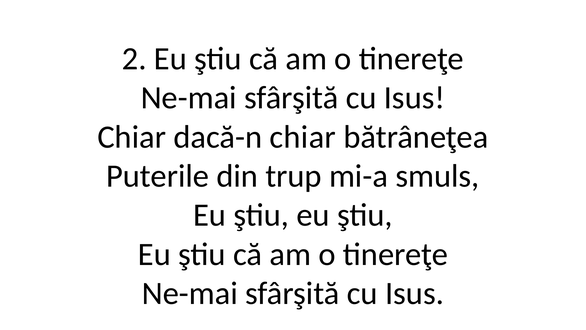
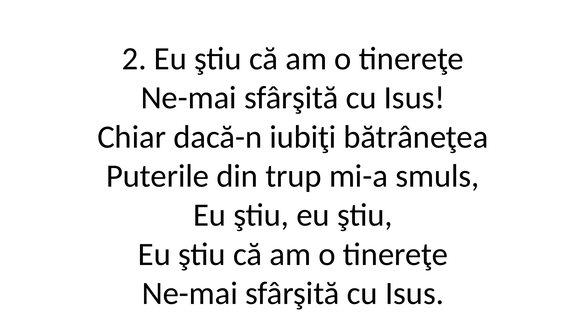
dacă-n chiar: chiar -> iubiţi
